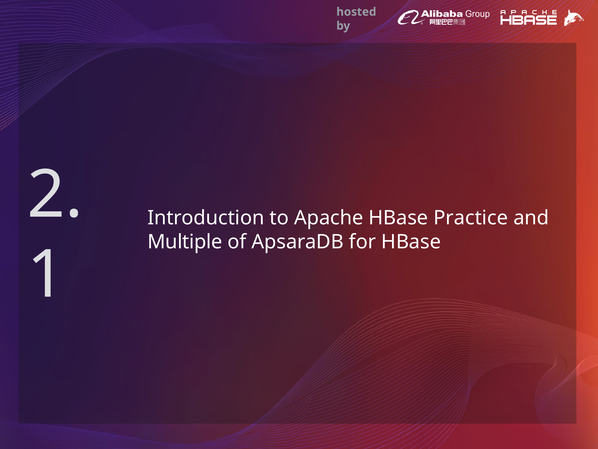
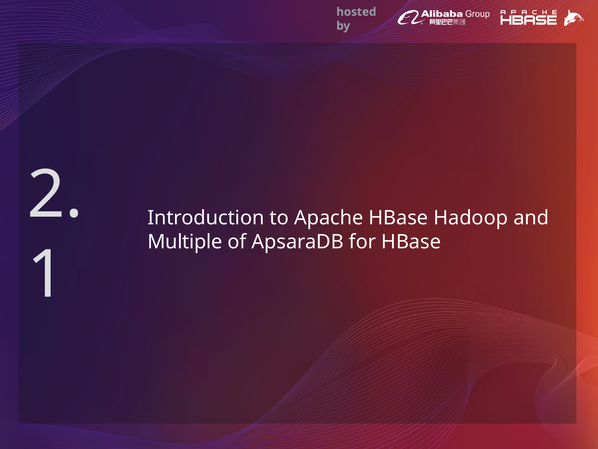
Practice: Practice -> Hadoop
